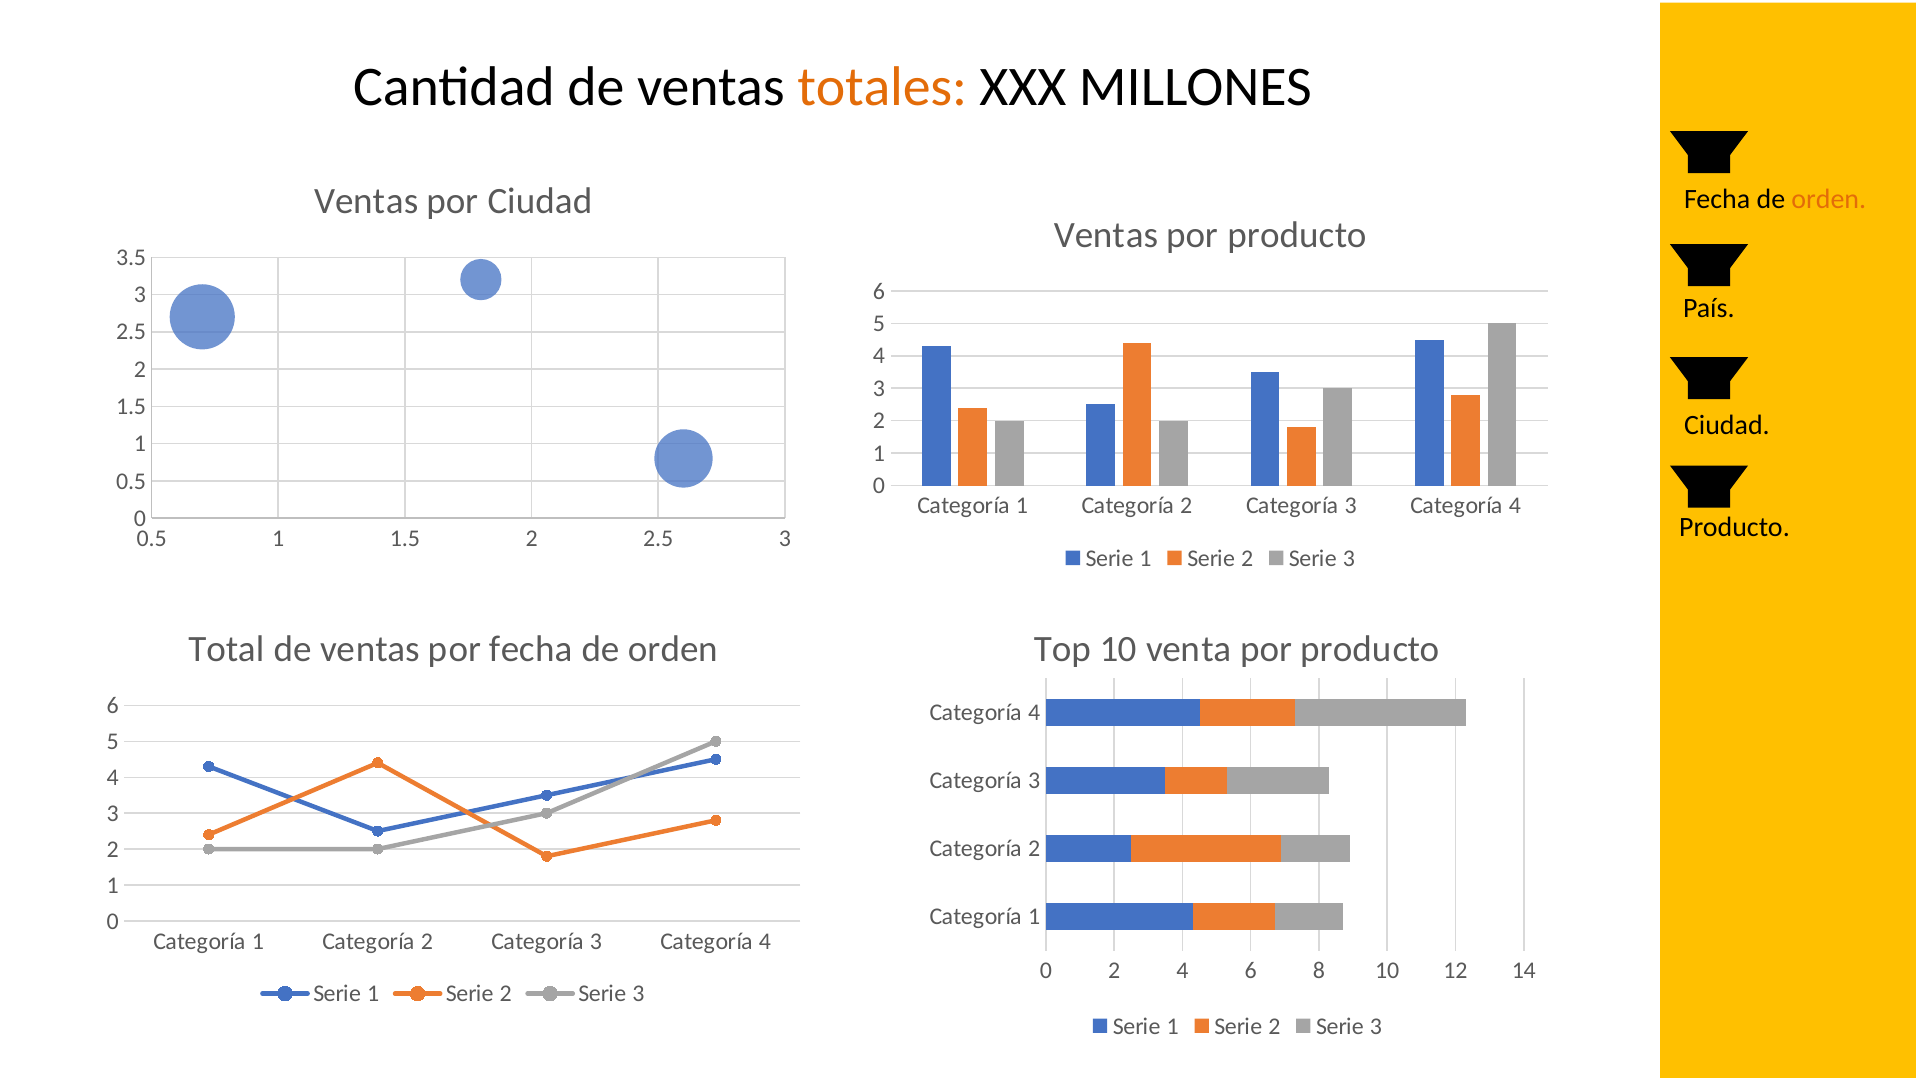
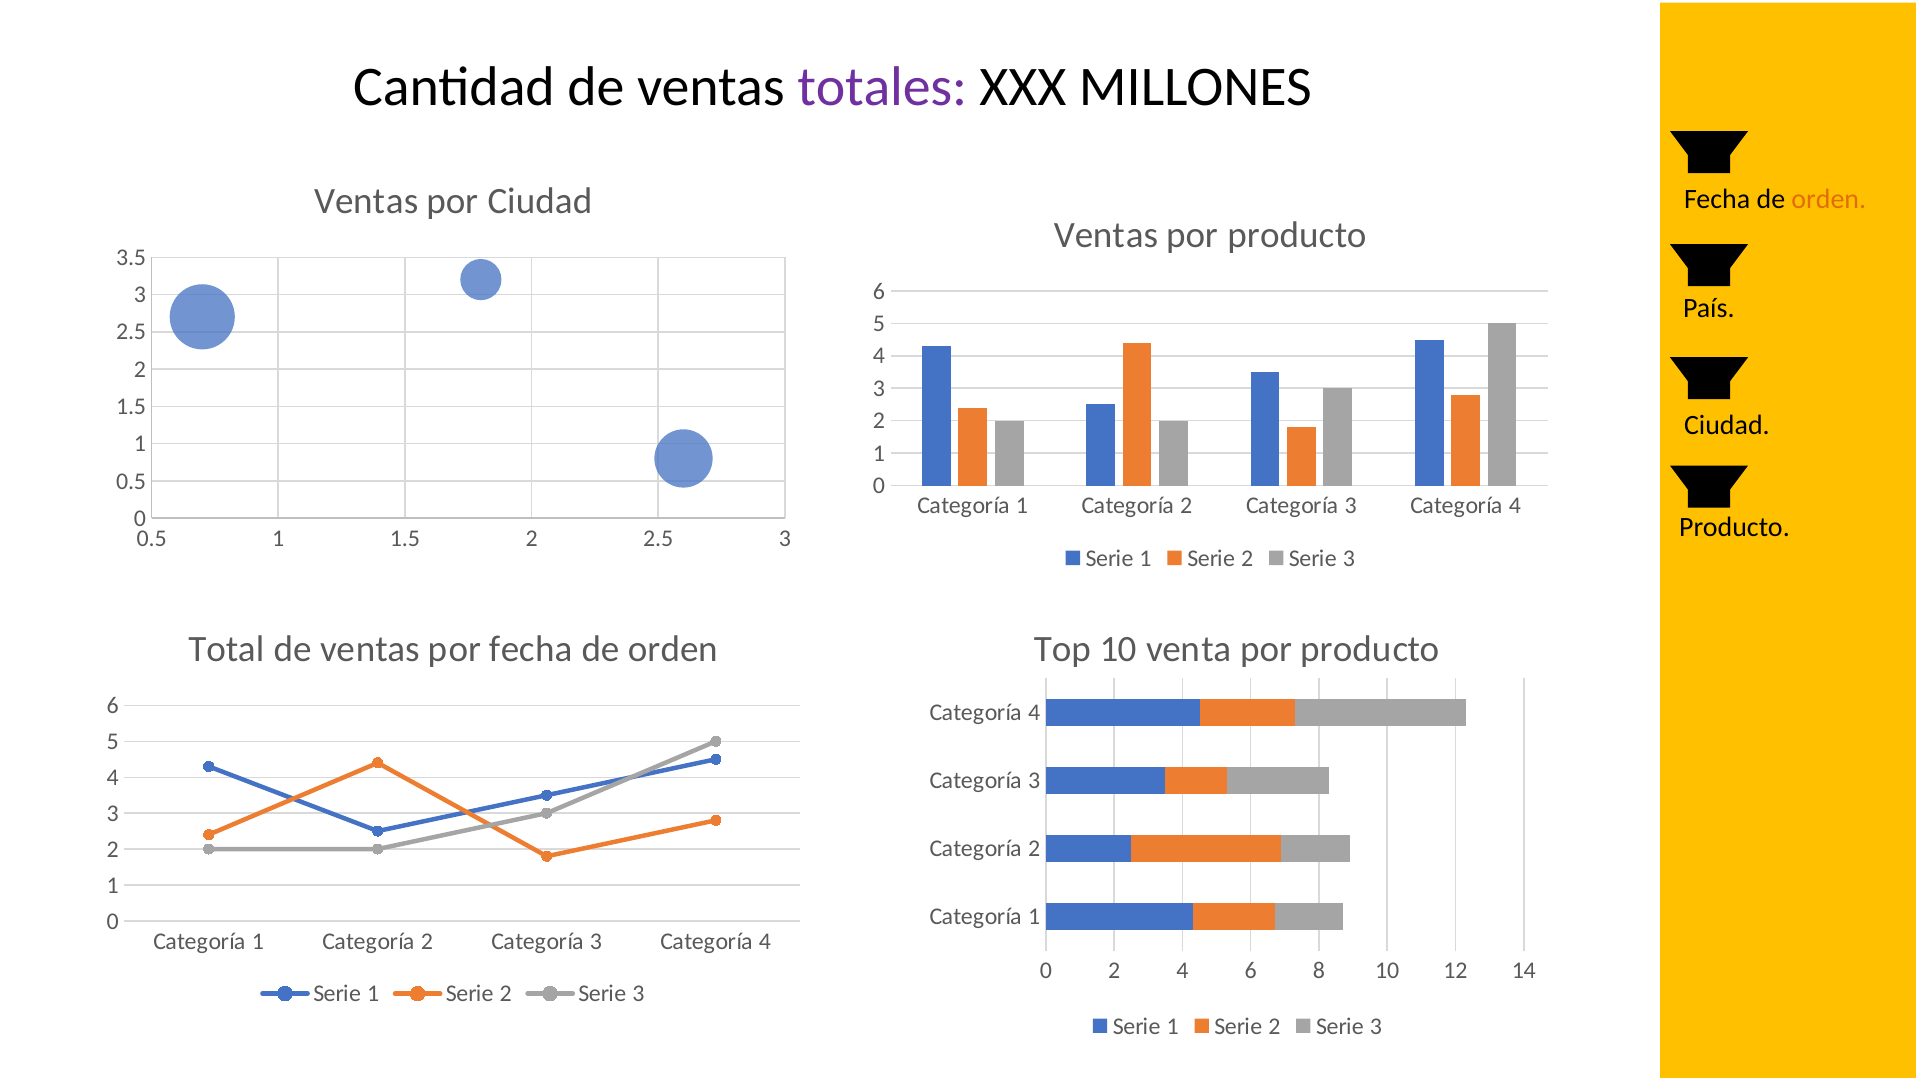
totales colour: orange -> purple
